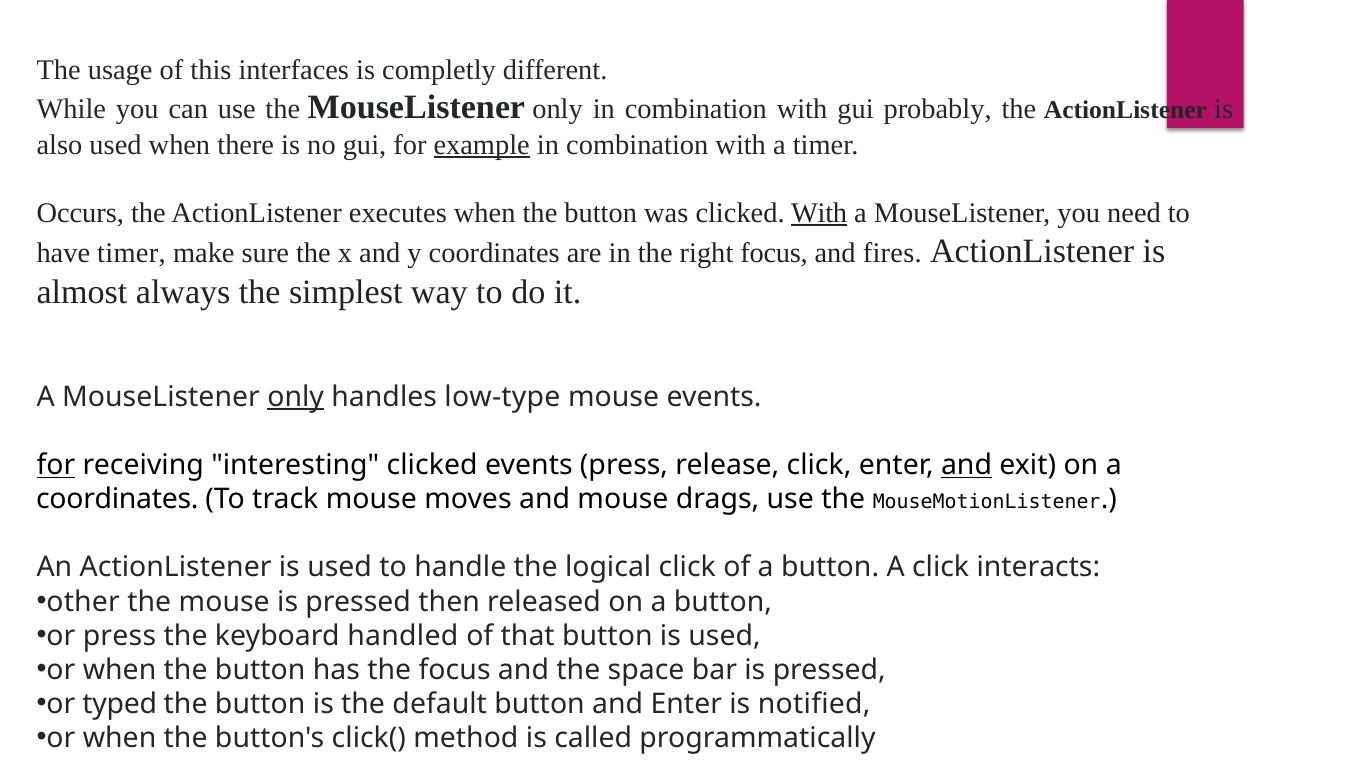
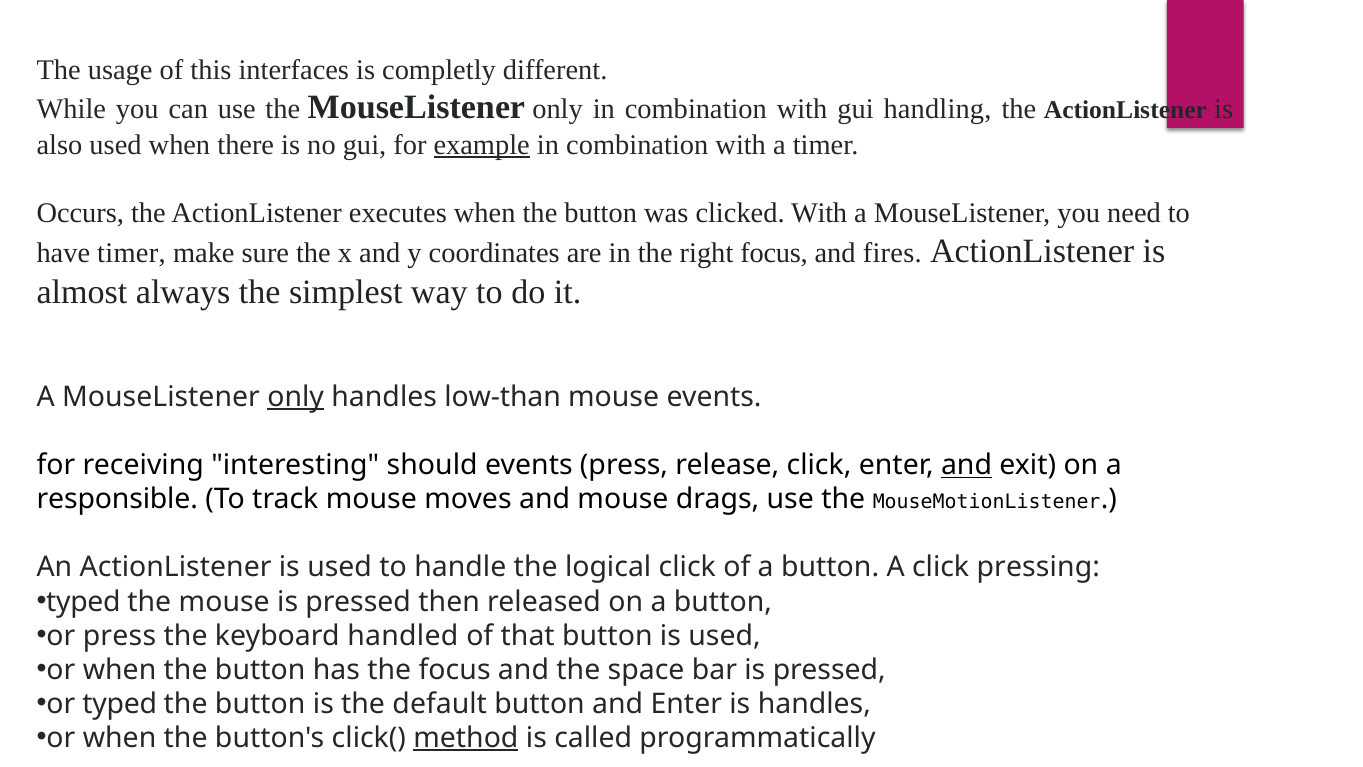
probably: probably -> handling
With at (819, 213) underline: present -> none
low-type: low-type -> low-than
for at (56, 465) underline: present -> none
interesting clicked: clicked -> should
coordinates at (117, 499): coordinates -> responsible
interacts: interacts -> pressing
other at (83, 601): other -> typed
is notified: notified -> handles
method underline: none -> present
